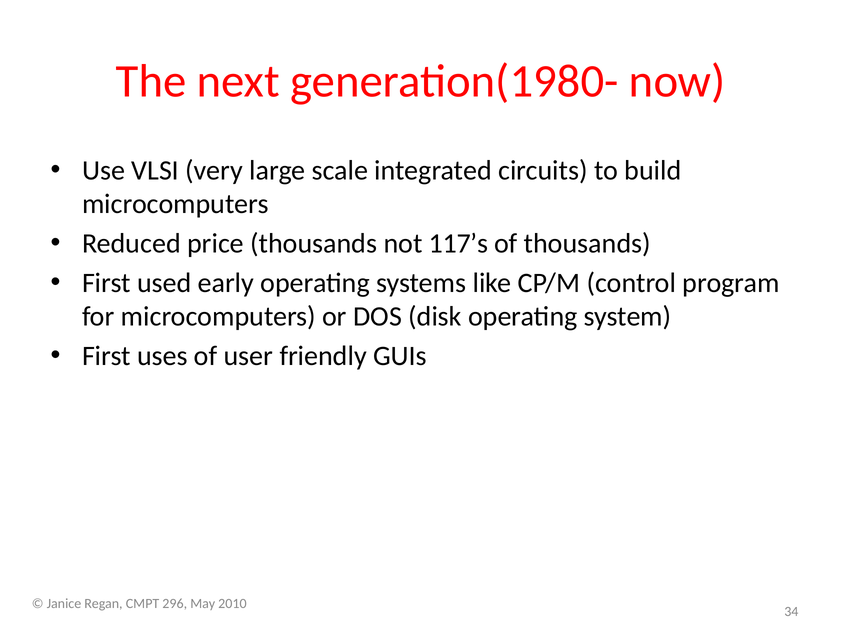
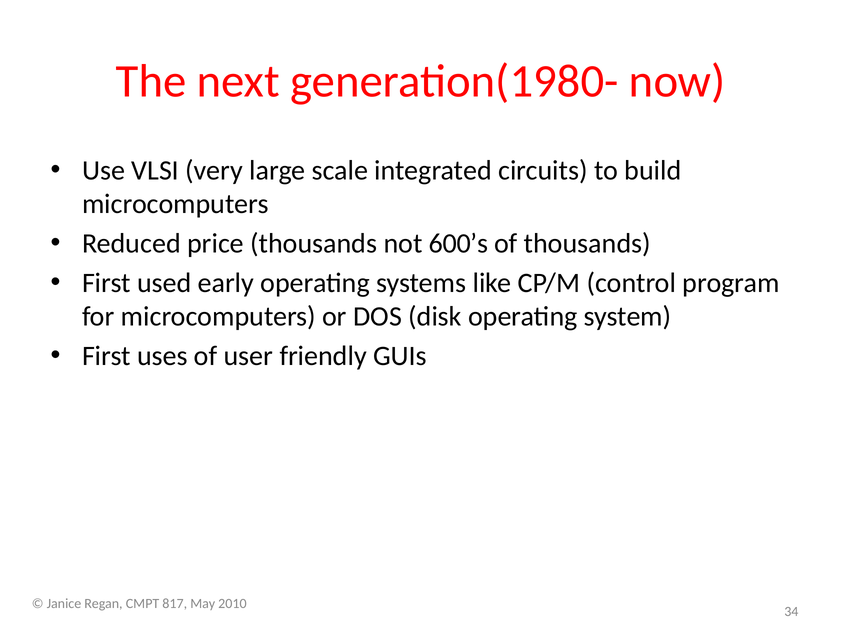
117’s: 117’s -> 600’s
296: 296 -> 817
